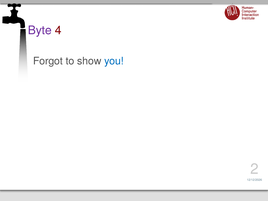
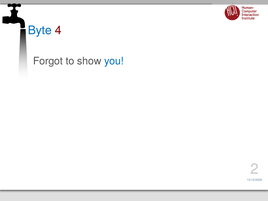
Byte colour: purple -> blue
